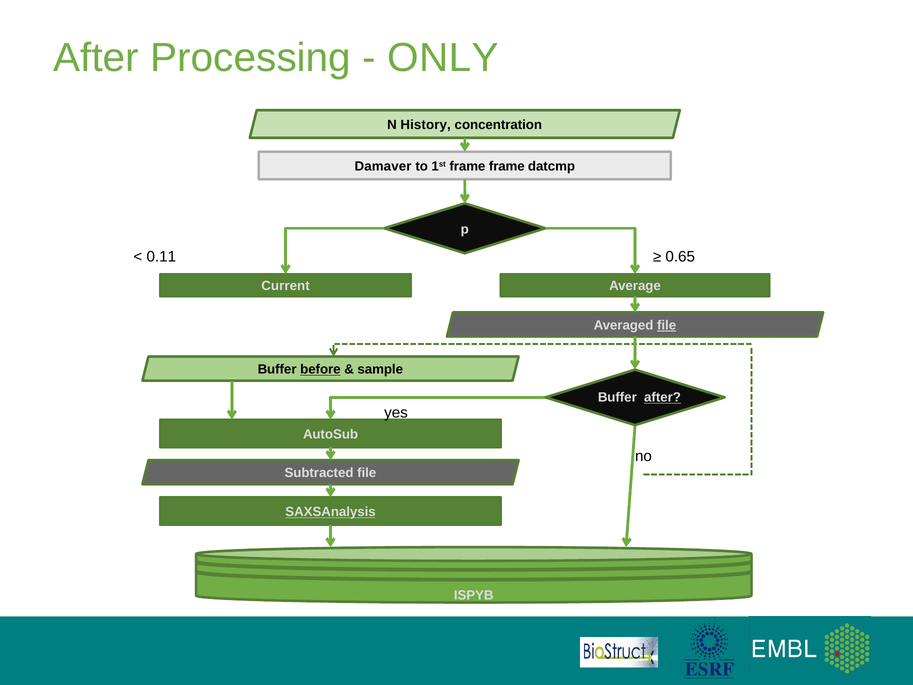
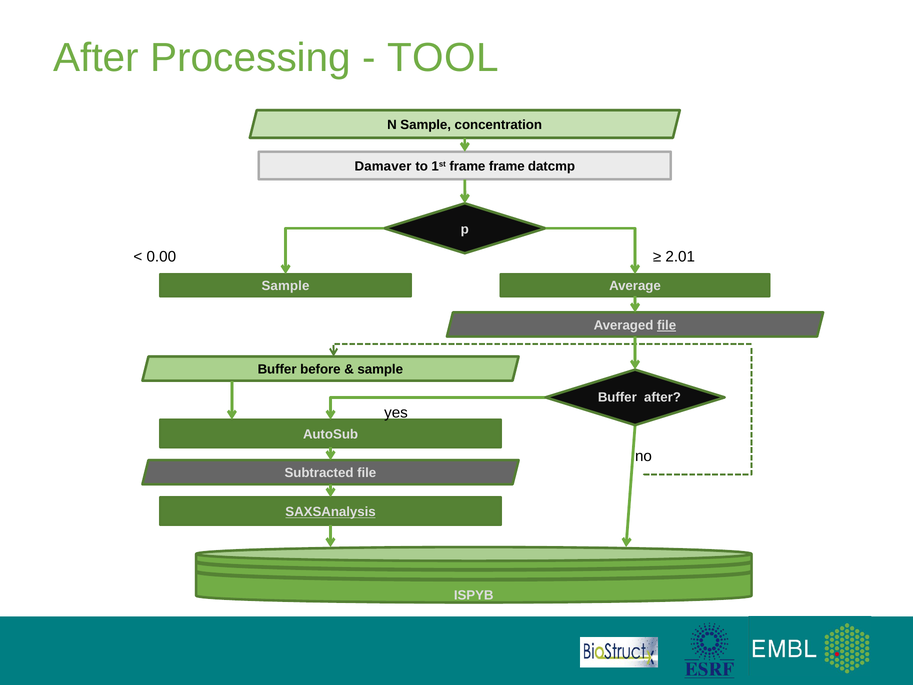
ONLY: ONLY -> TOOL
N History: History -> Sample
0.11: 0.11 -> 0.00
0.65: 0.65 -> 2.01
Current at (286, 286): Current -> Sample
before underline: present -> none
after at (663, 397) underline: present -> none
